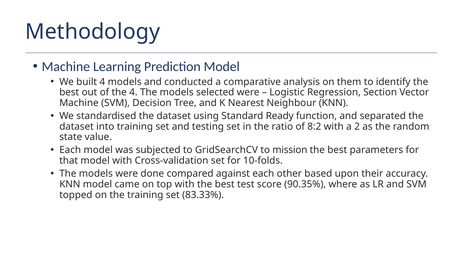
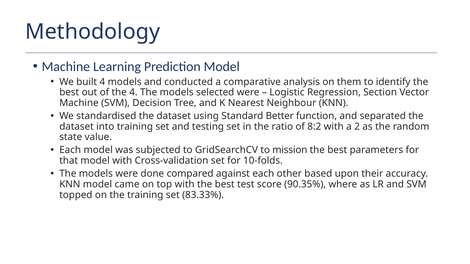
Ready: Ready -> Better
